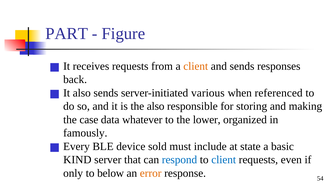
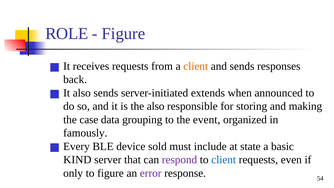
PART: PART -> ROLE
various: various -> extends
referenced: referenced -> announced
whatever: whatever -> grouping
lower: lower -> event
respond colour: blue -> purple
to below: below -> figure
error colour: orange -> purple
